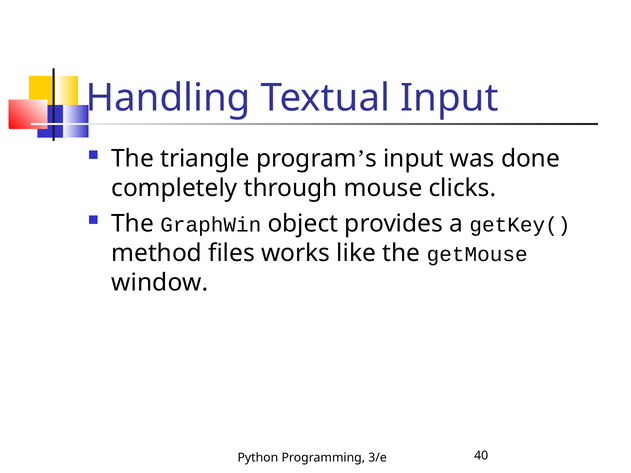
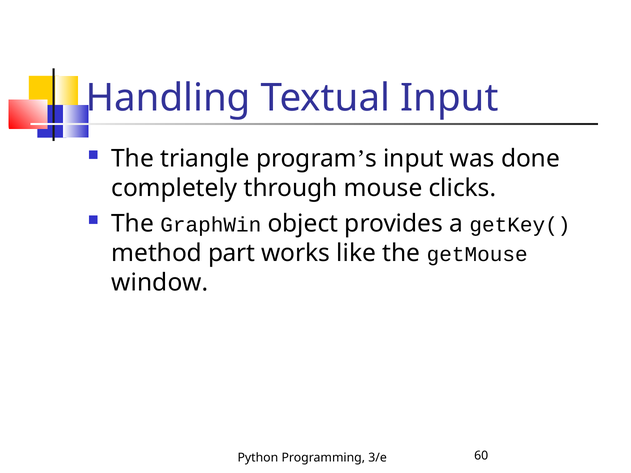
files: files -> part
40: 40 -> 60
